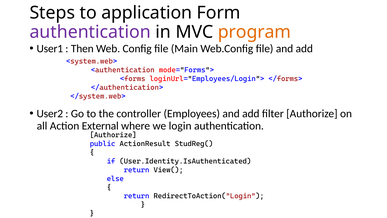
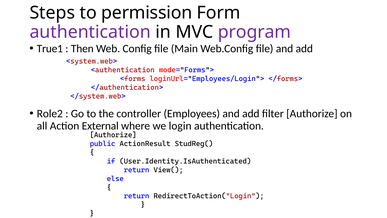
application: application -> permission
program colour: orange -> purple
User1: User1 -> True1
User2: User2 -> Role2
